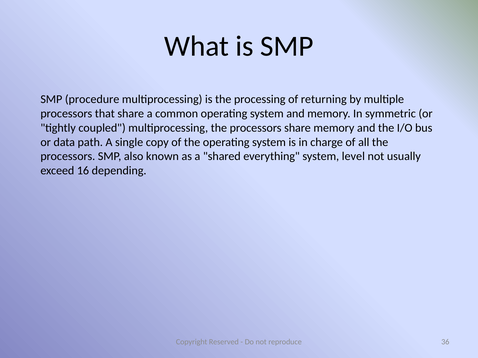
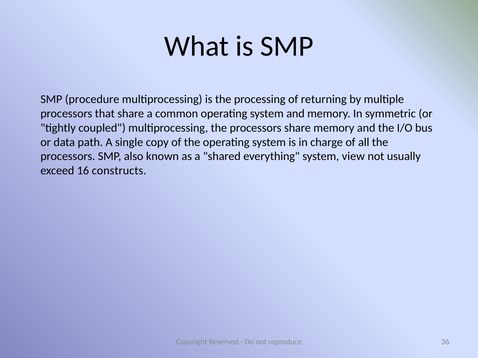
level: level -> view
depending: depending -> constructs
